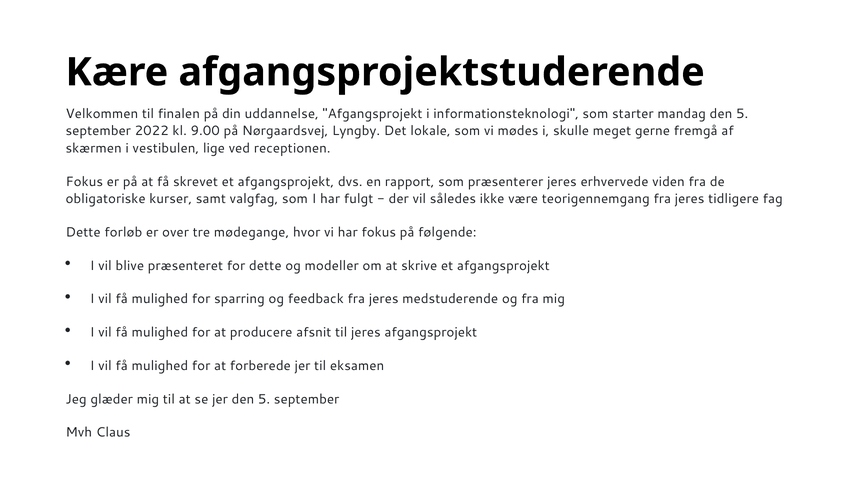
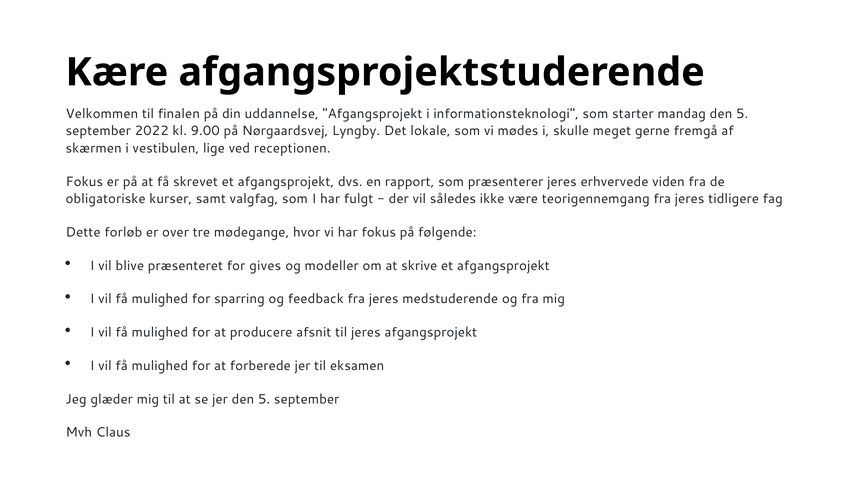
for dette: dette -> gives
